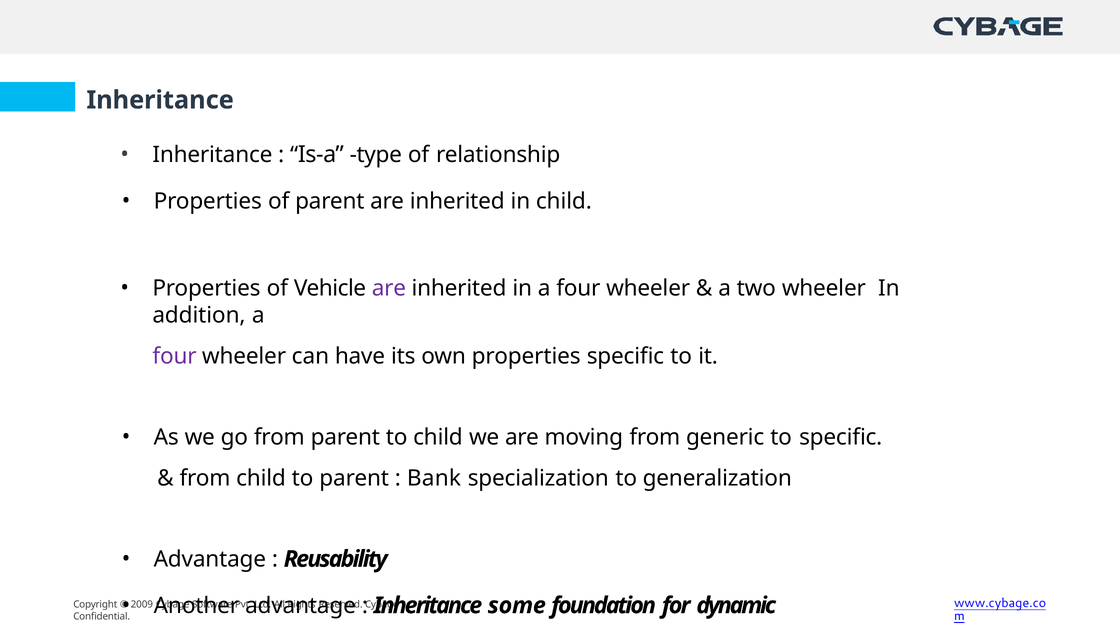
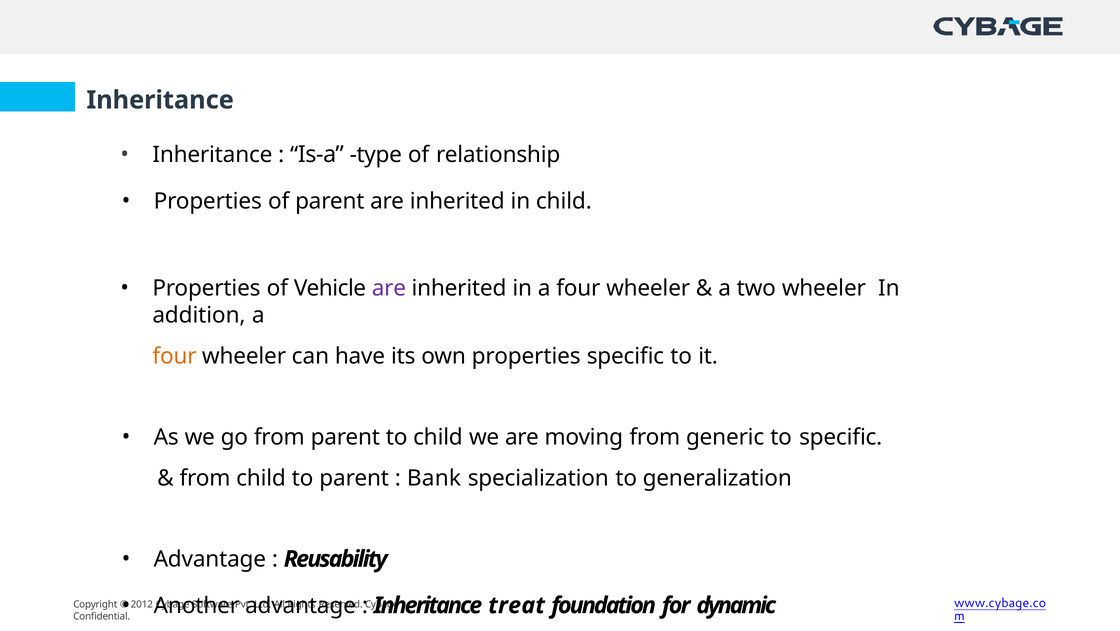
four at (175, 356) colour: purple -> orange
some: some -> treat
2009: 2009 -> 2012
